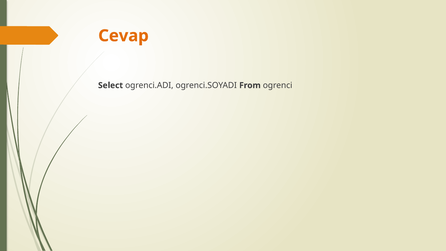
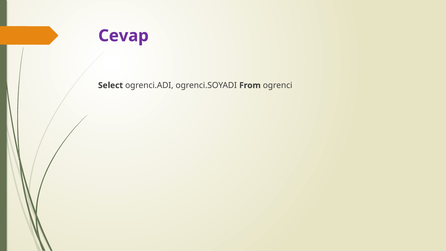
Cevap colour: orange -> purple
